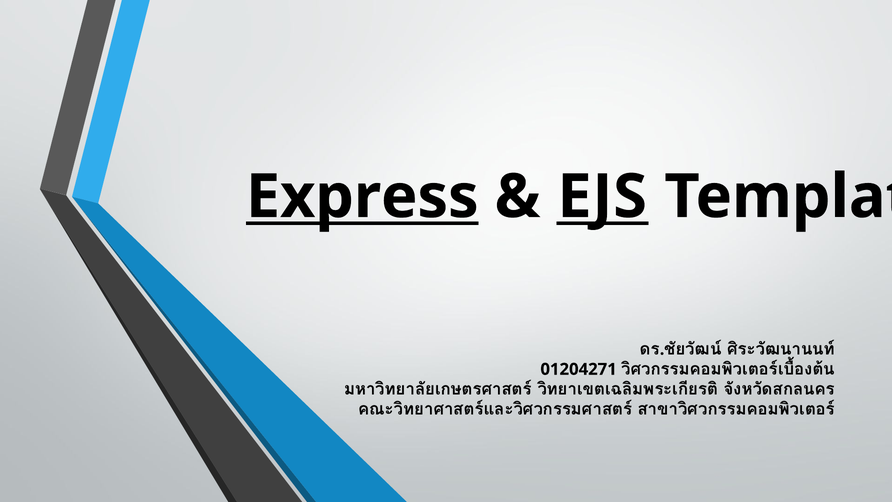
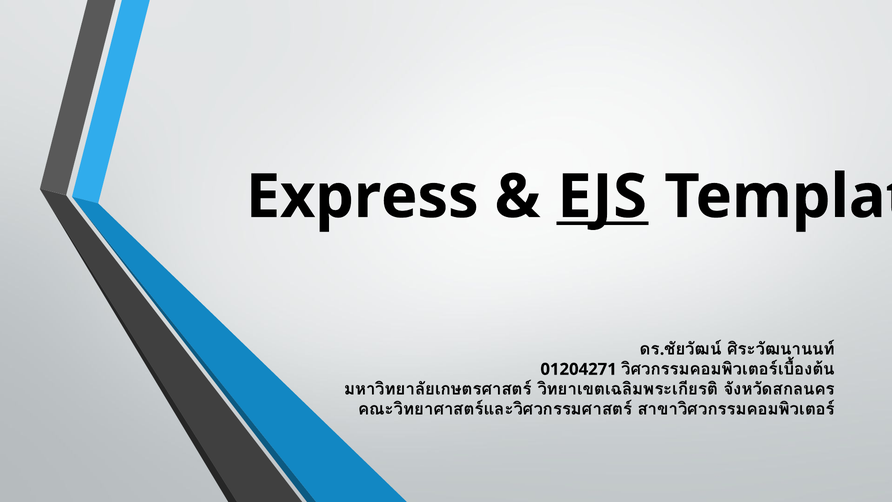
Express underline: present -> none
